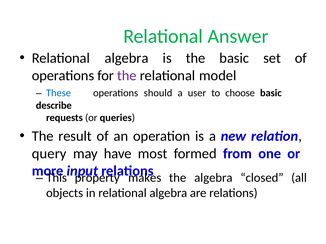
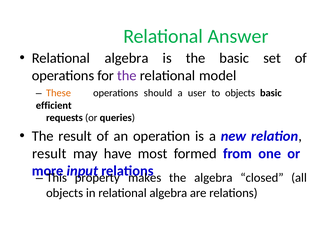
These colour: blue -> orange
to choose: choose -> objects
describe: describe -> efficient
query at (49, 154): query -> result
